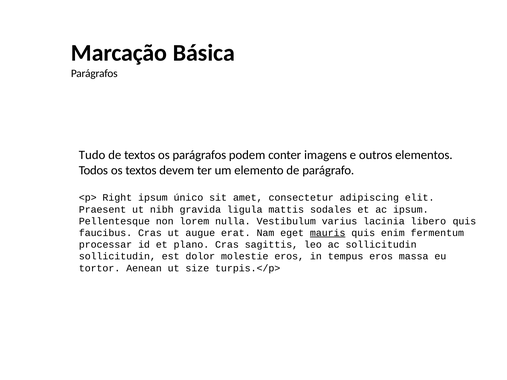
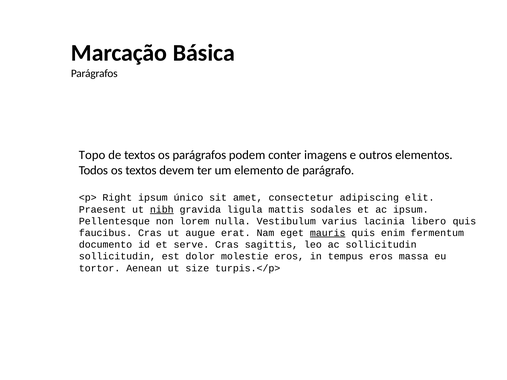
Tudo: Tudo -> Topo
nibh underline: none -> present
processar: processar -> documento
plano: plano -> serve
